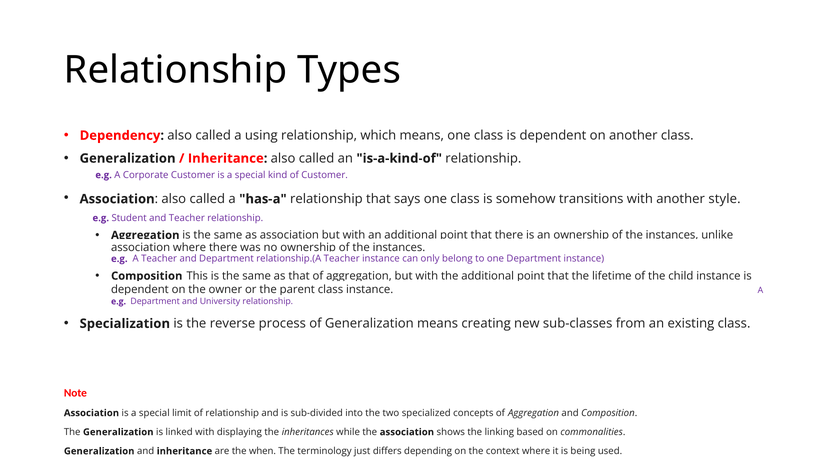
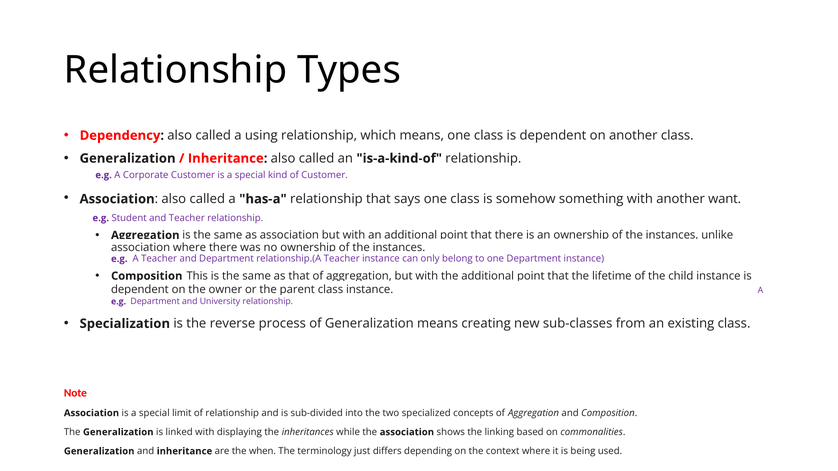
transitions: transitions -> something
style: style -> want
